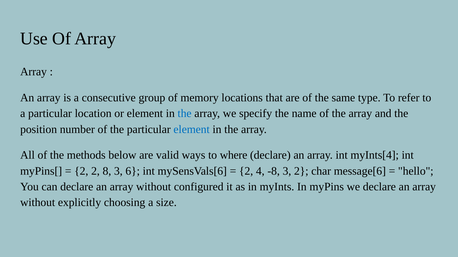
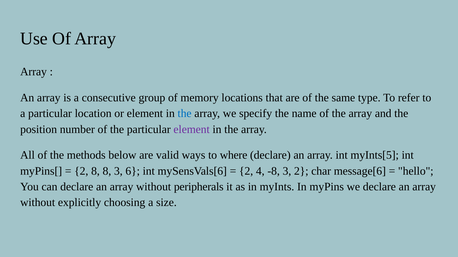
element at (192, 130) colour: blue -> purple
myInts[4: myInts[4 -> myInts[5
2 2: 2 -> 8
configured: configured -> peripherals
